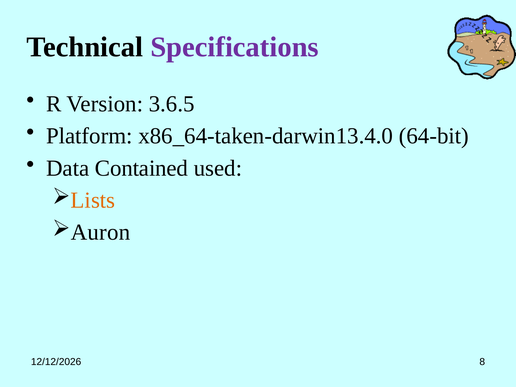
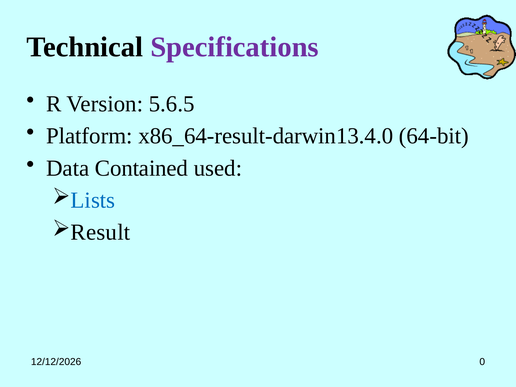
3.6.5: 3.6.5 -> 5.6.5
x86_64-taken-darwin13.4.0: x86_64-taken-darwin13.4.0 -> x86_64-result-darwin13.4.0
Lists colour: orange -> blue
Auron: Auron -> Result
8: 8 -> 0
